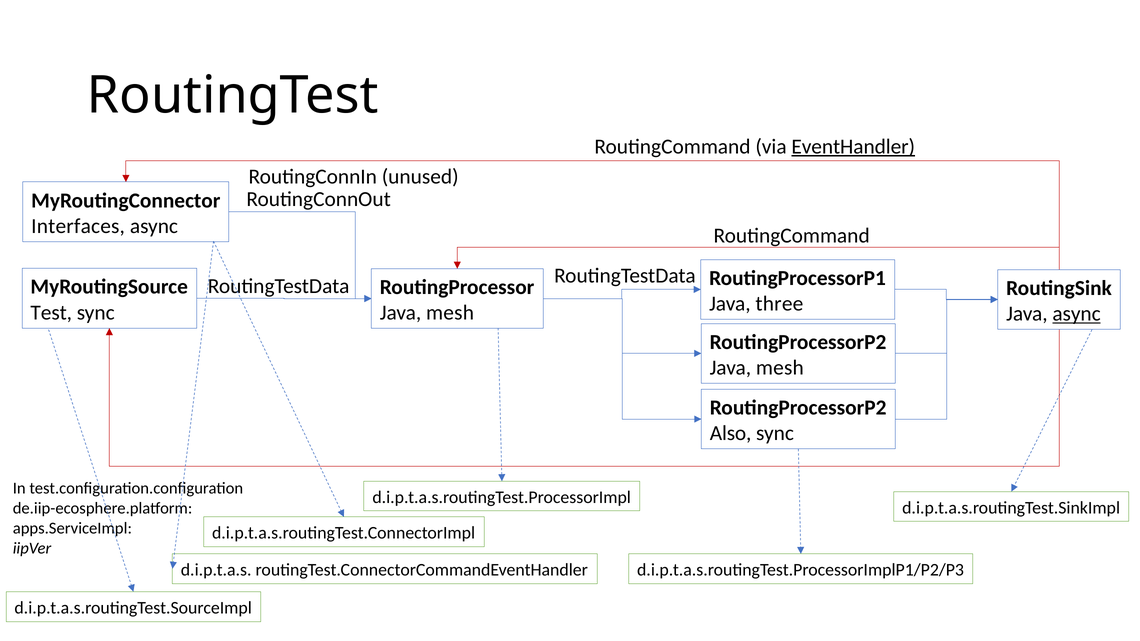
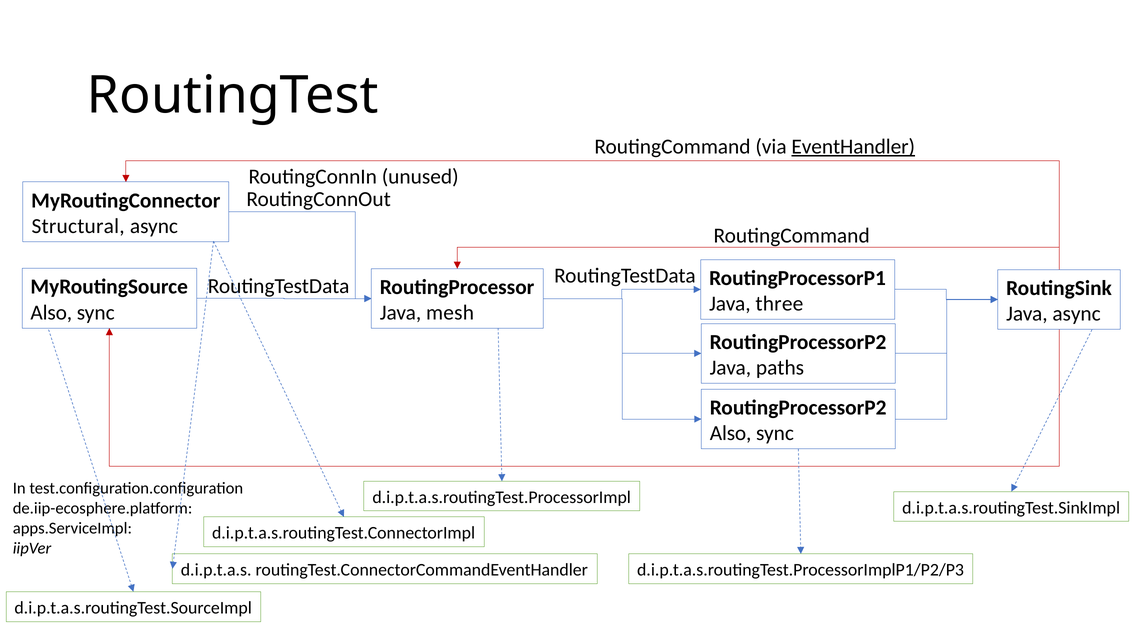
Interfaces: Interfaces -> Structural
Test at (51, 313): Test -> Also
async at (1077, 314) underline: present -> none
mesh at (780, 368): mesh -> paths
